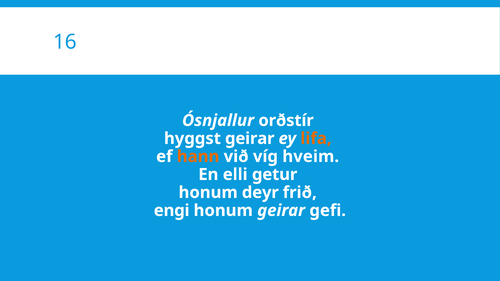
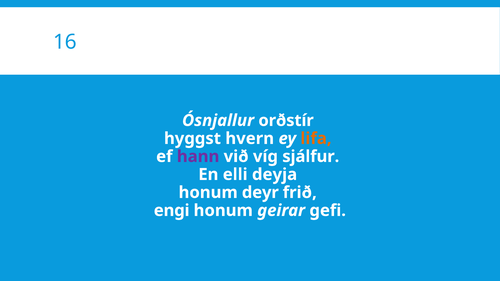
hyggst geirar: geirar -> hvern
hann colour: orange -> purple
hveim: hveim -> sjálfur
getur: getur -> deyja
